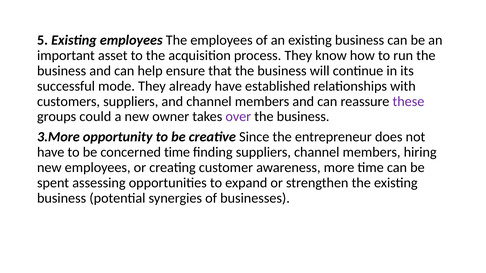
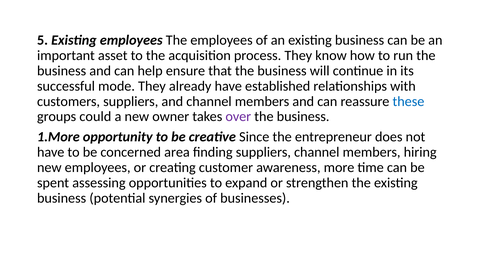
these colour: purple -> blue
3.More: 3.More -> 1.More
concerned time: time -> area
